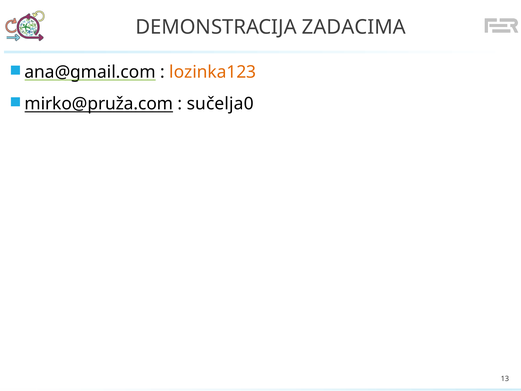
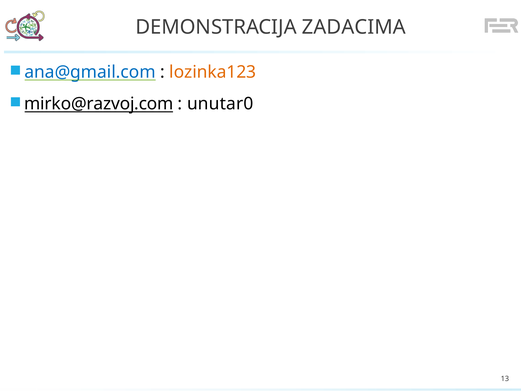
ana@gmail.com colour: black -> blue
mirko@pruža.com: mirko@pruža.com -> mirko@razvoj.com
sučelja0: sučelja0 -> unutar0
